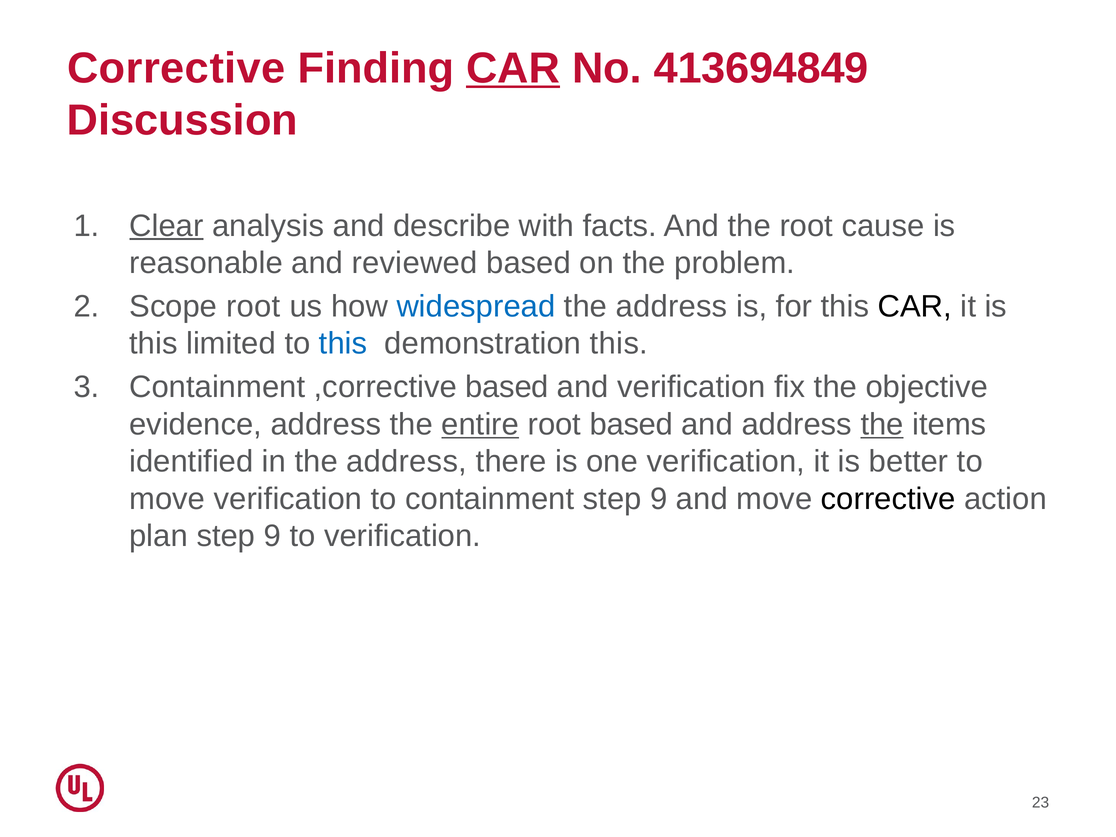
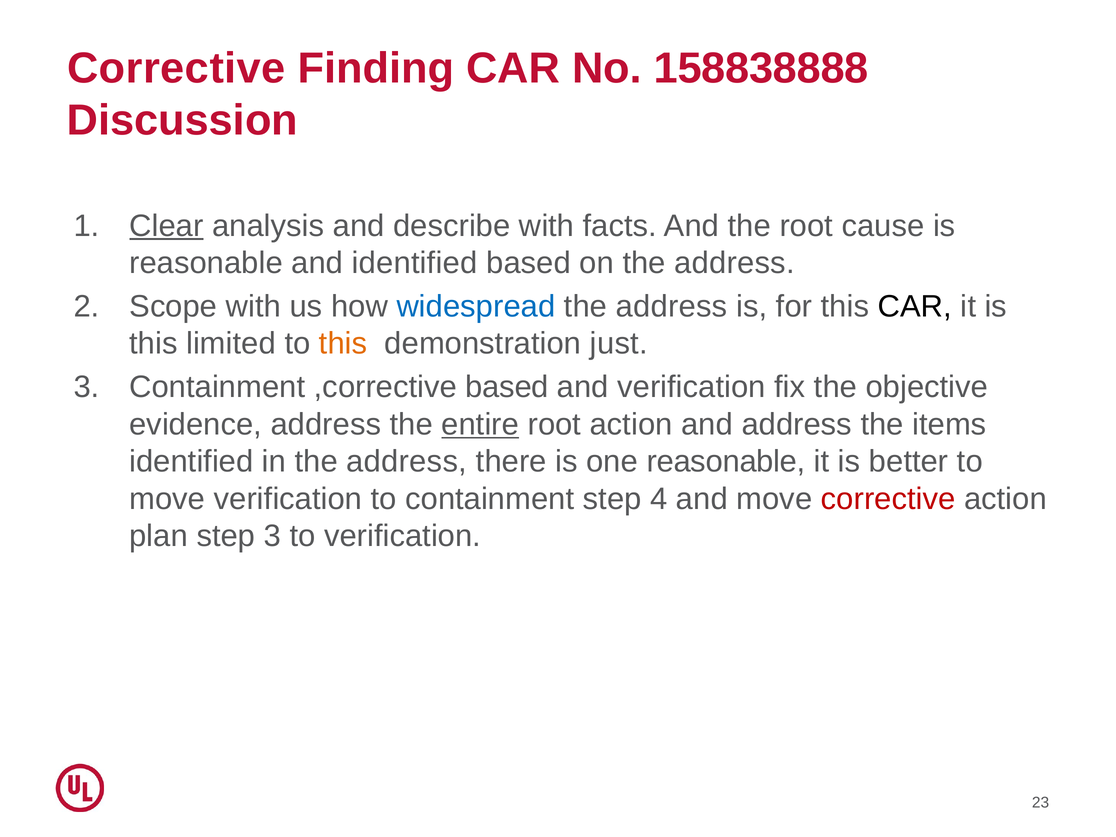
CAR at (513, 68) underline: present -> none
413694849: 413694849 -> 158838888
and reviewed: reviewed -> identified
on the problem: problem -> address
Scope root: root -> with
this at (343, 344) colour: blue -> orange
demonstration this: this -> just
root based: based -> action
the at (882, 424) underline: present -> none
one verification: verification -> reasonable
containment step 9: 9 -> 4
corrective at (888, 499) colour: black -> red
plan step 9: 9 -> 3
